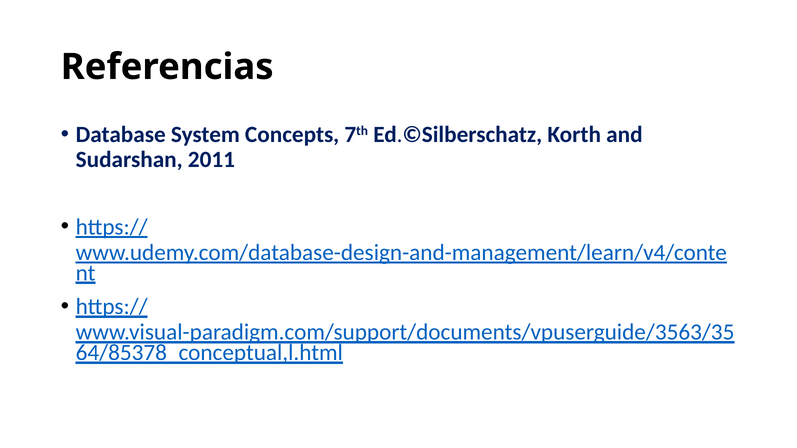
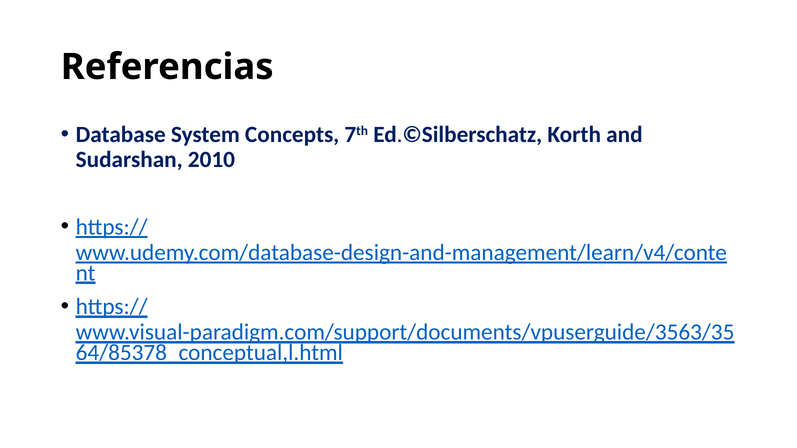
2011: 2011 -> 2010
